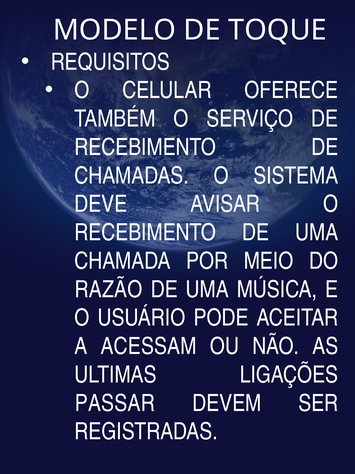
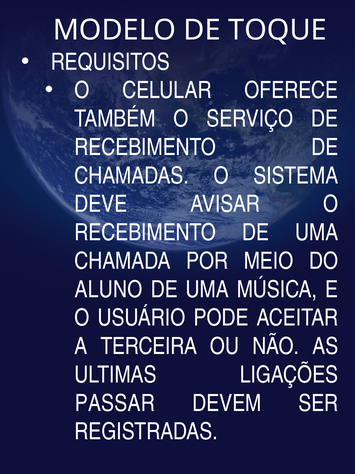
RAZÃO: RAZÃO -> ALUNO
ACESSAM: ACESSAM -> TERCEIRA
